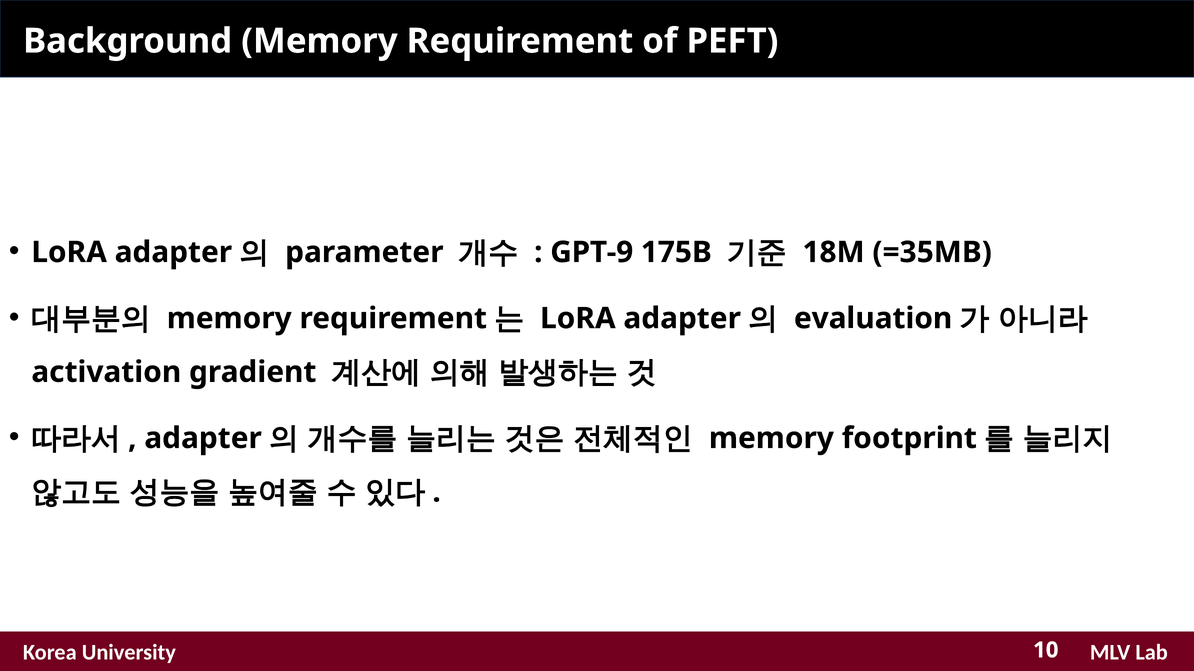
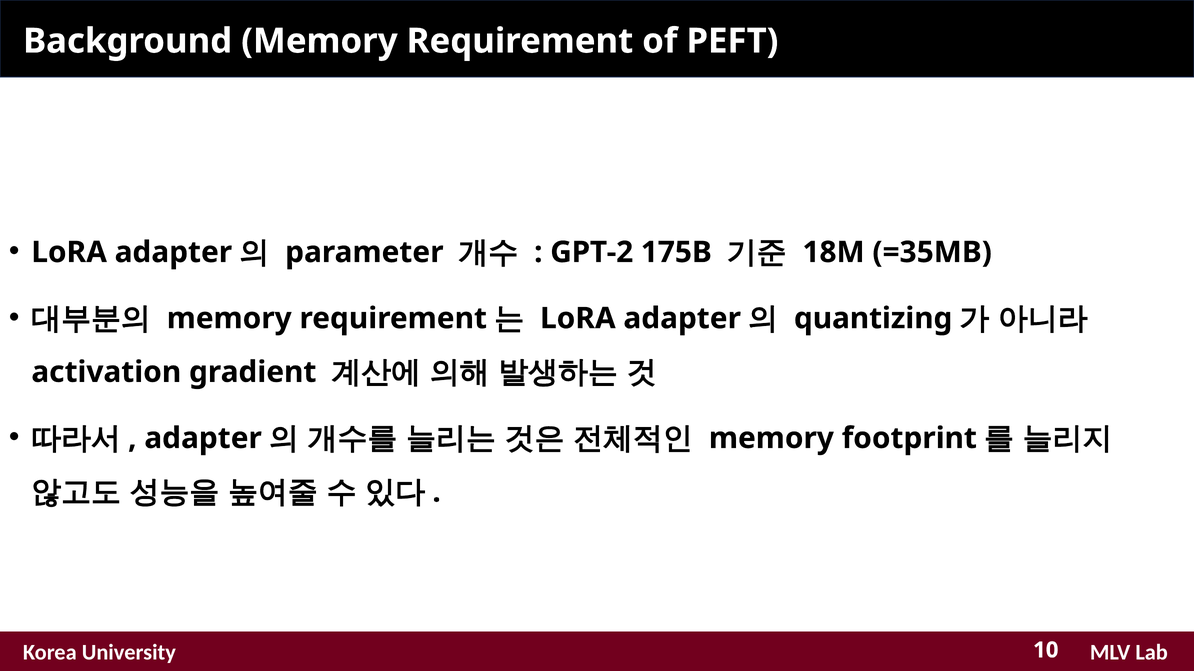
GPT-9: GPT-9 -> GPT-2
evaluation: evaluation -> quantizing
